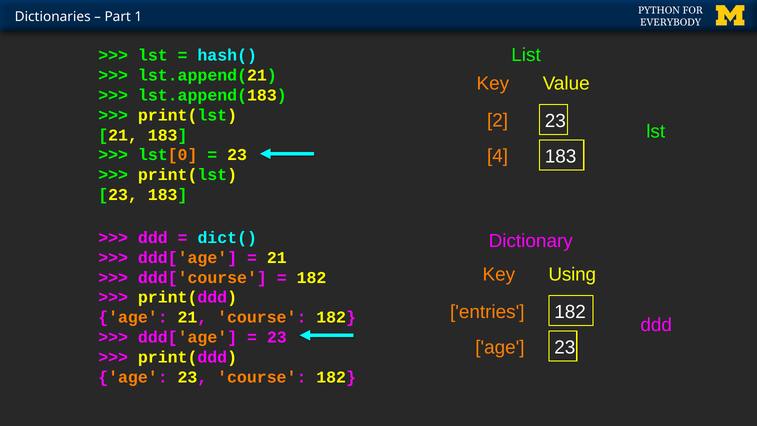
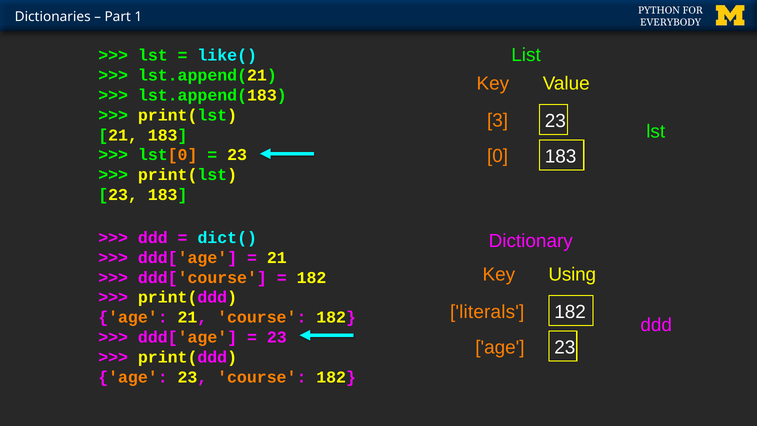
hash(: hash( -> like(
2: 2 -> 3
4: 4 -> 0
entries: entries -> literals
